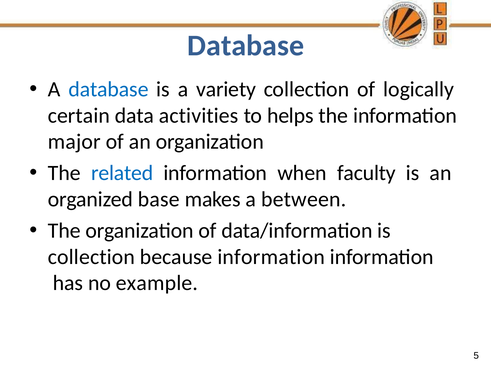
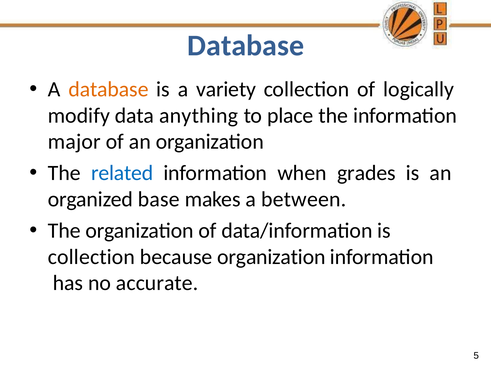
database at (108, 89) colour: blue -> orange
certain: certain -> modify
activities: activities -> anything
helps: helps -> place
faculty: faculty -> grades
because information: information -> organization
example: example -> accurate
